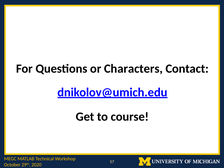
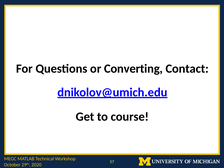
Characters: Characters -> Converting
